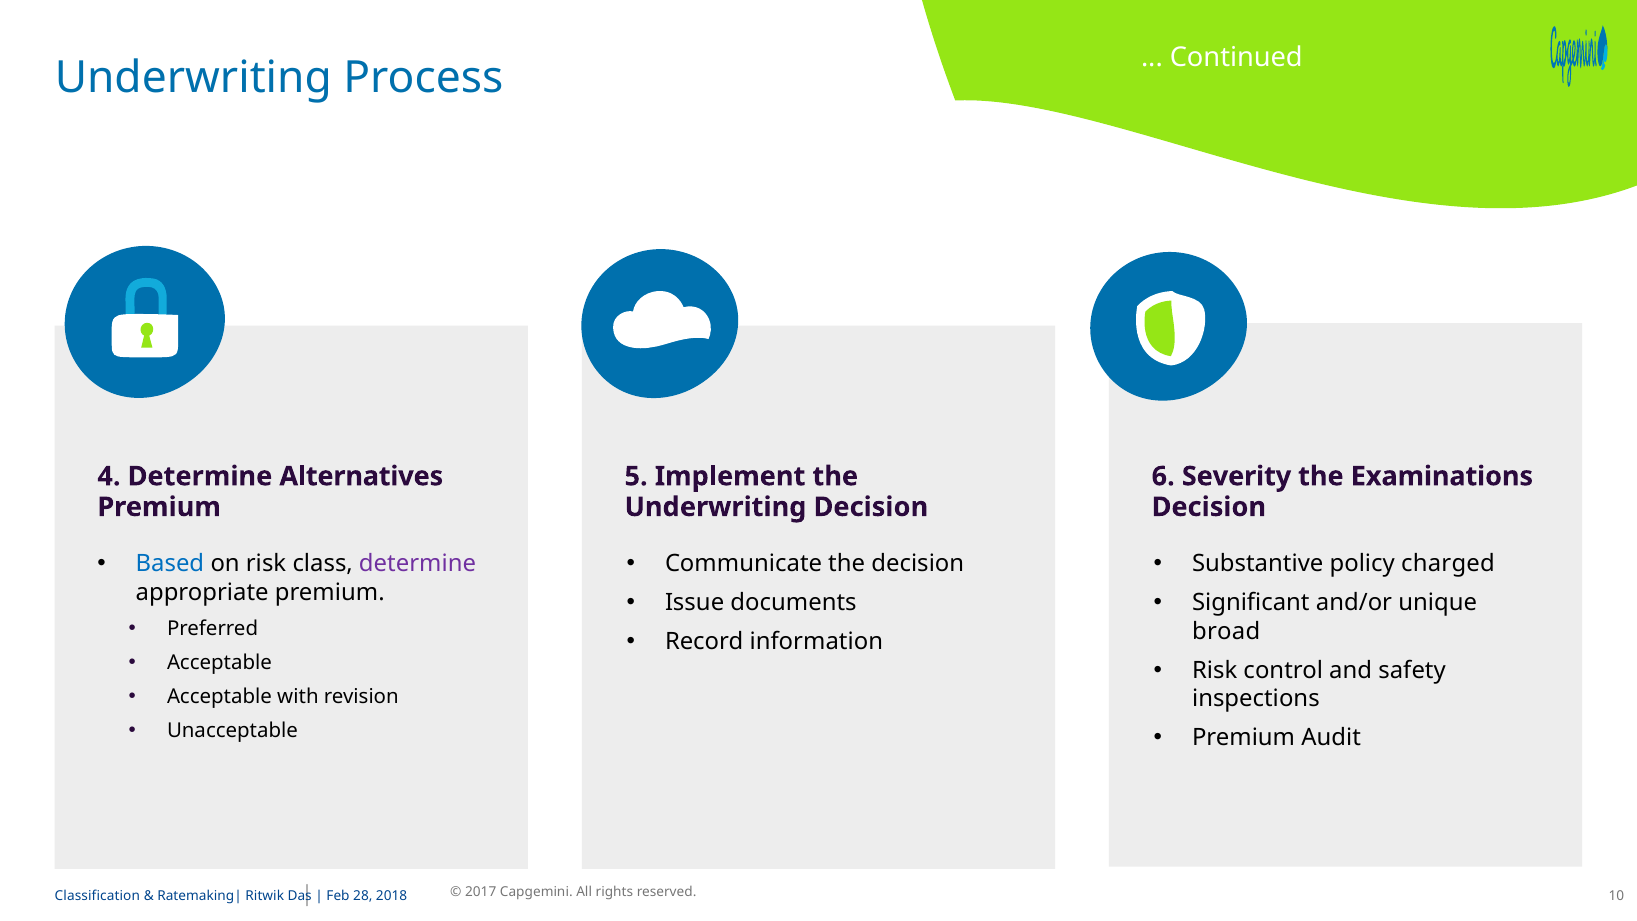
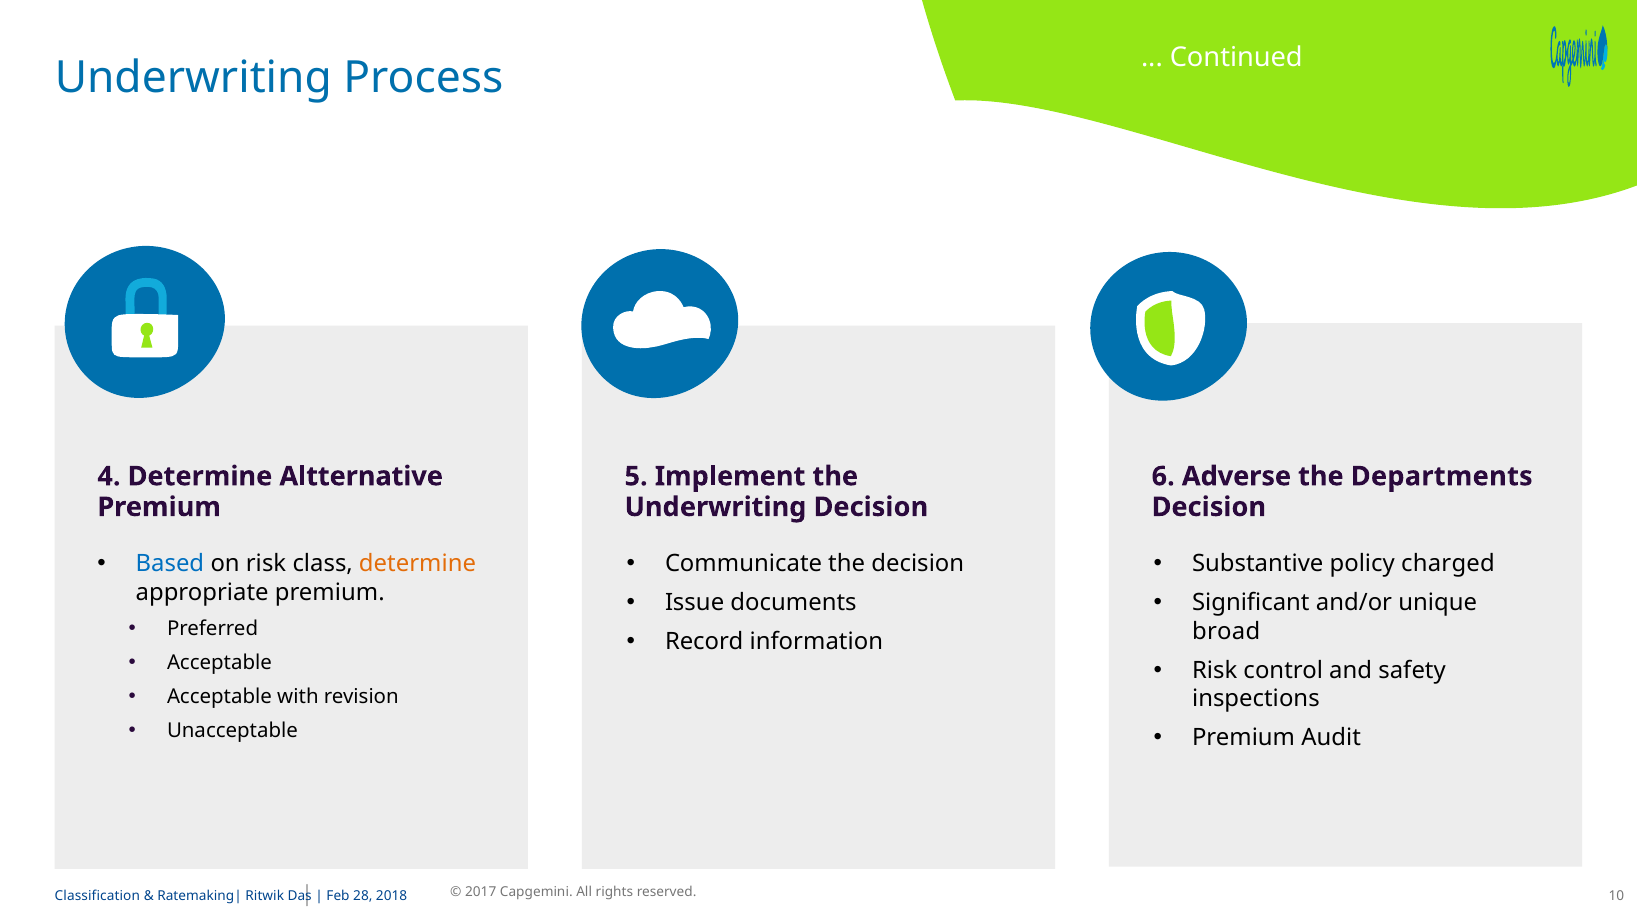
Alternatives: Alternatives -> Altternative
Severity: Severity -> Adverse
Examinations: Examinations -> Departments
determine at (418, 564) colour: purple -> orange
